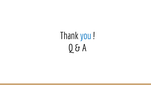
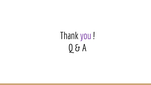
you colour: blue -> purple
